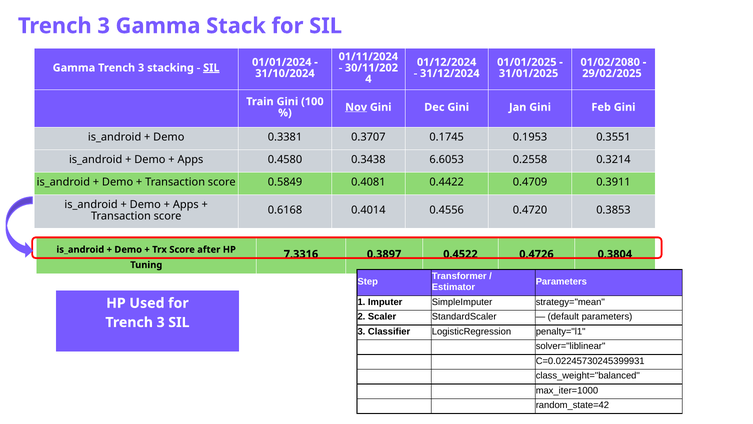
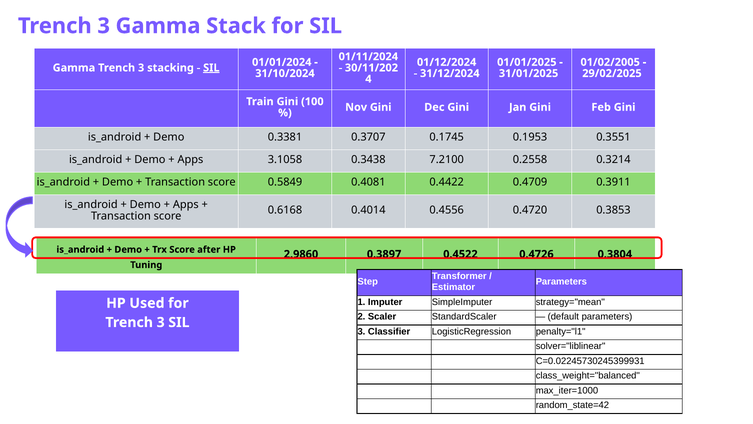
01/02/2080: 01/02/2080 -> 01/02/2005
Nov underline: present -> none
0.4580: 0.4580 -> 3.1058
6.6053: 6.6053 -> 7.2100
7.3316: 7.3316 -> 2.9860
